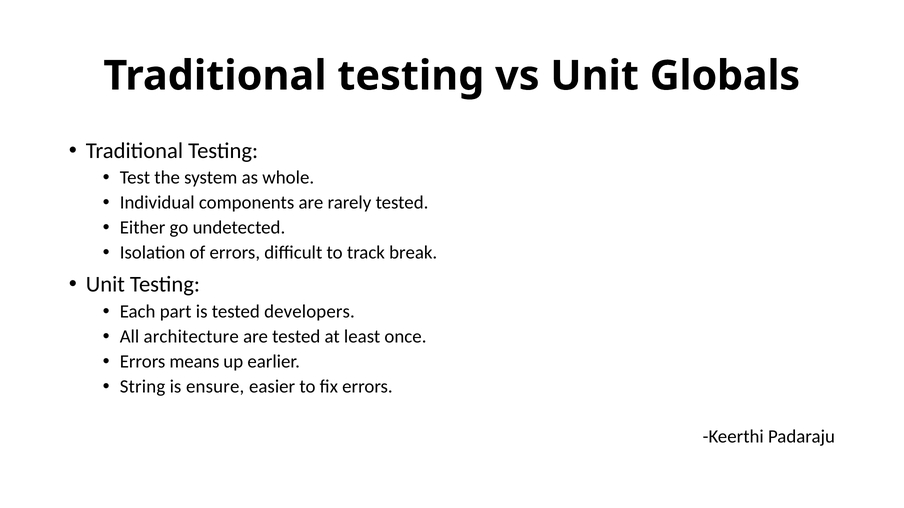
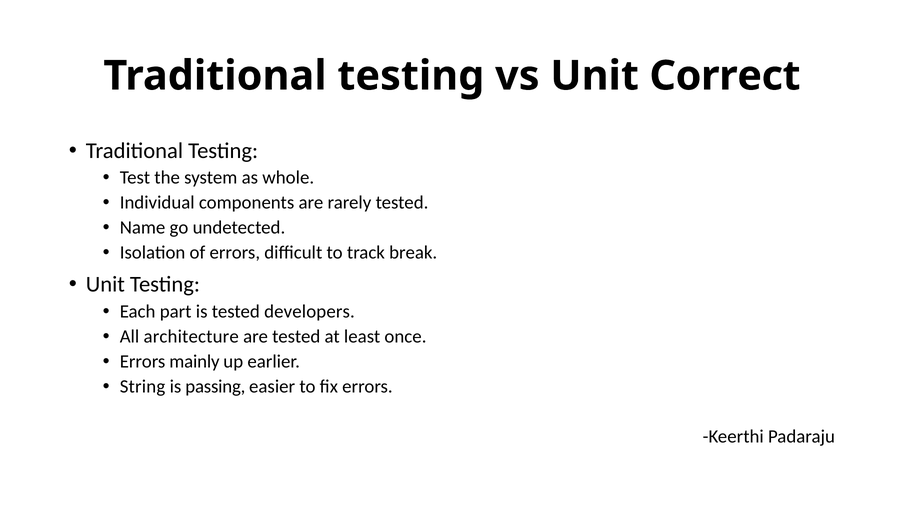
Globals: Globals -> Correct
Either: Either -> Name
means: means -> mainly
ensure: ensure -> passing
